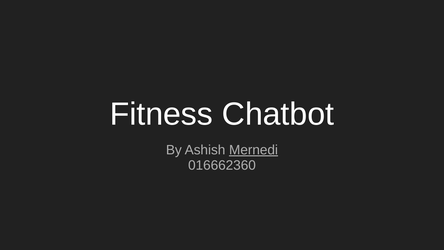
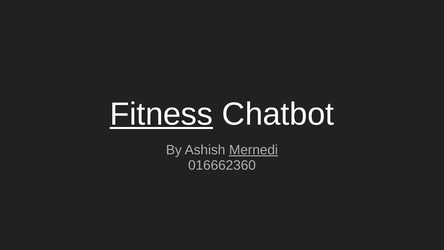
Fitness underline: none -> present
